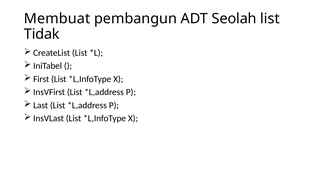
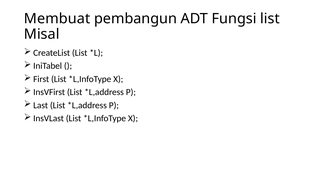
Seolah: Seolah -> Fungsi
Tidak: Tidak -> Misal
